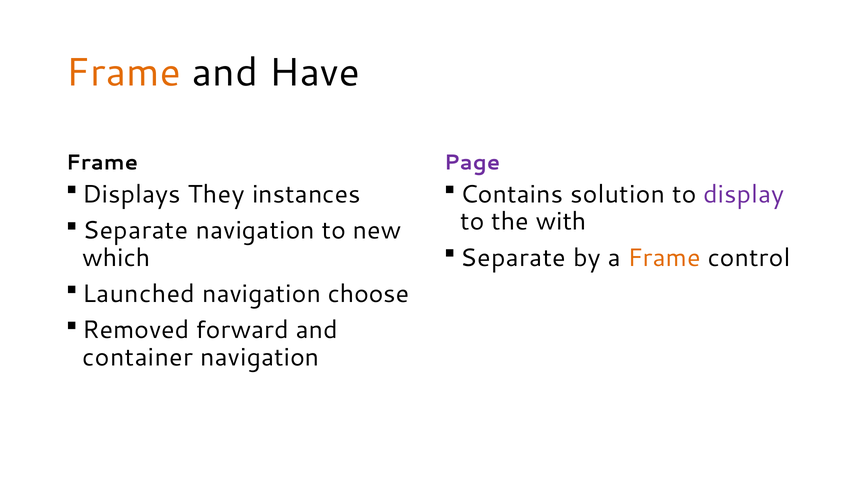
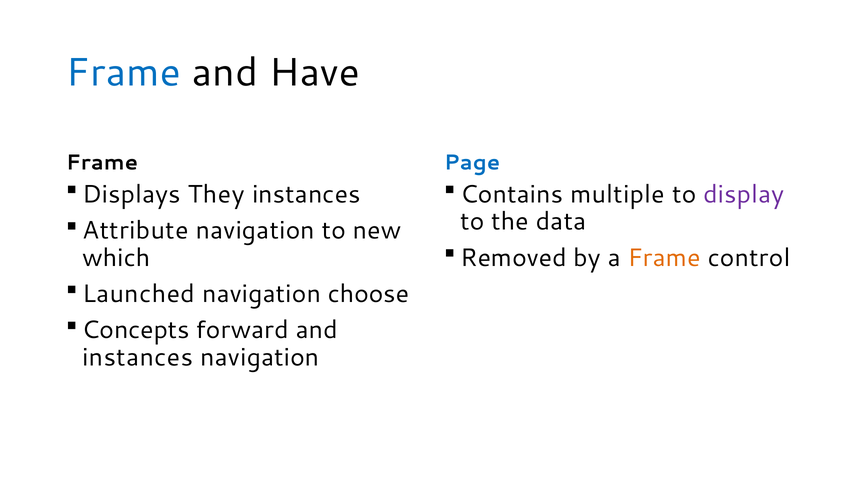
Frame at (124, 73) colour: orange -> blue
Page colour: purple -> blue
solution: solution -> multiple
with: with -> data
Separate at (135, 230): Separate -> Attribute
Separate at (513, 258): Separate -> Removed
Removed: Removed -> Concepts
container at (138, 357): container -> instances
